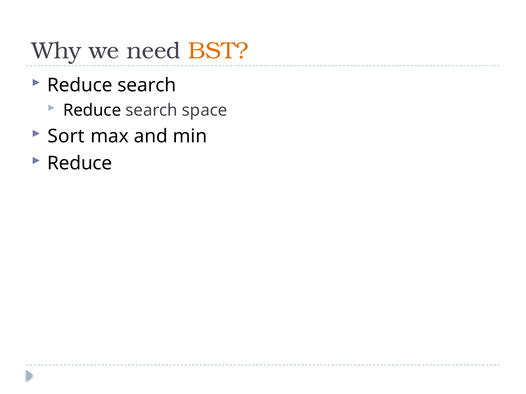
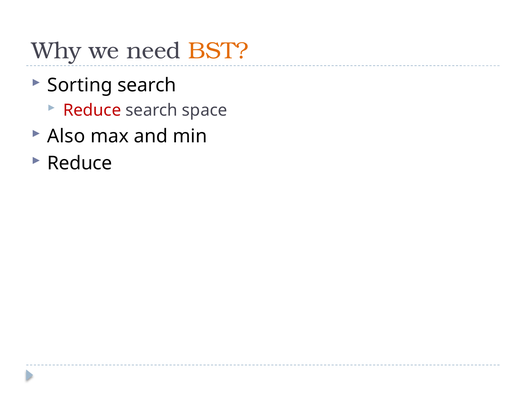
Reduce at (80, 85): Reduce -> Sorting
Reduce at (92, 110) colour: black -> red
Sort: Sort -> Also
